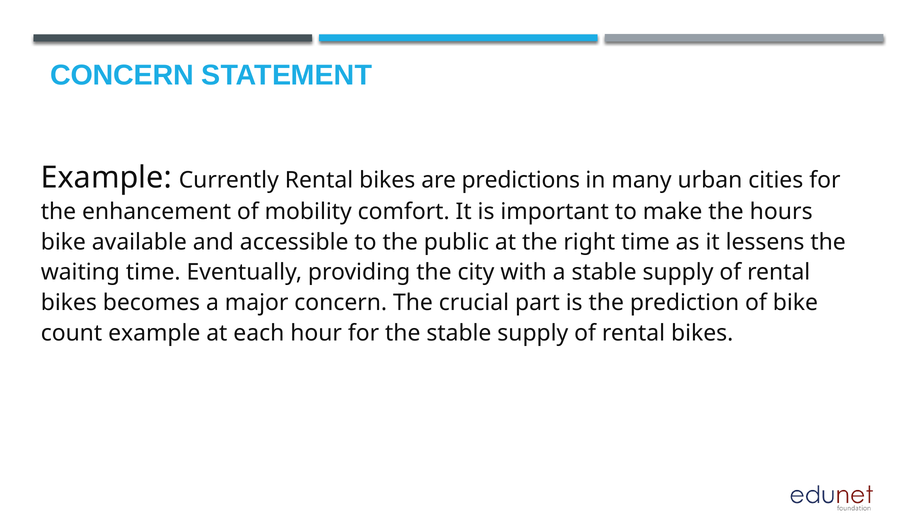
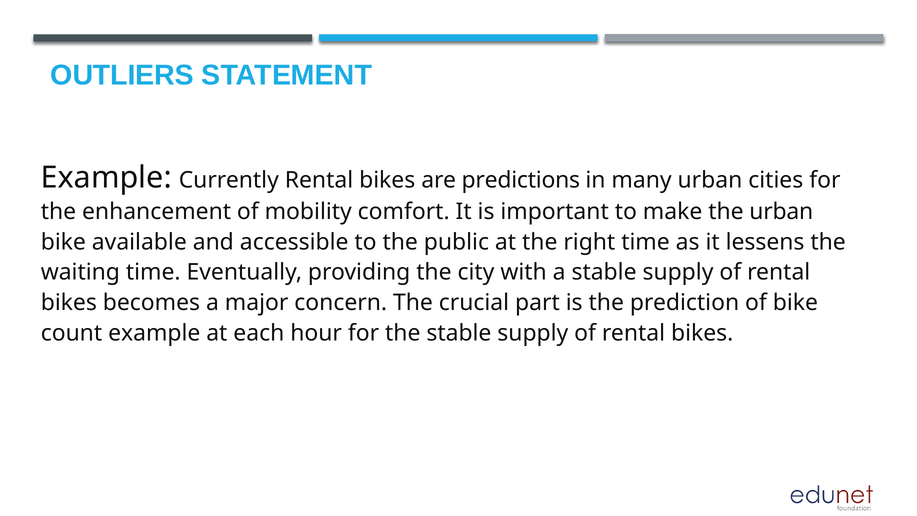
CONCERN at (122, 75): CONCERN -> OUTLIERS
the hours: hours -> urban
